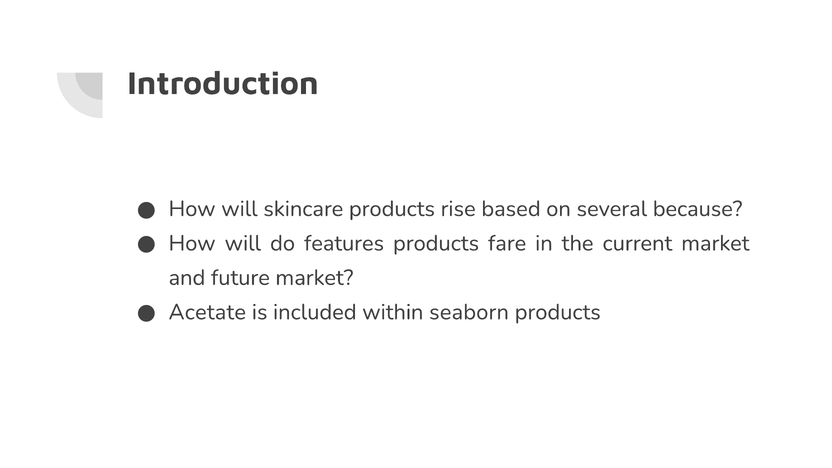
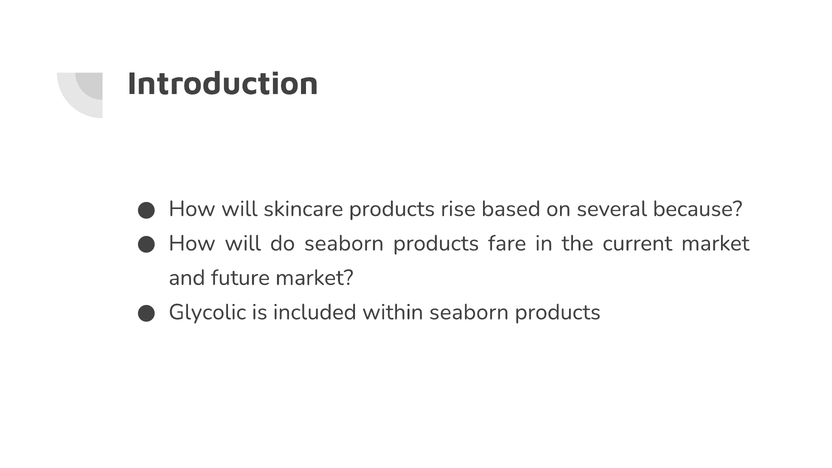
do features: features -> seaborn
Acetate: Acetate -> Glycolic
